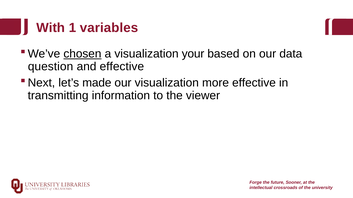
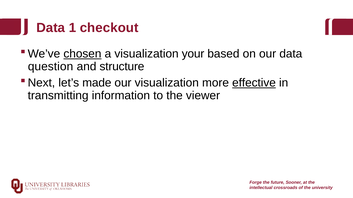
With at (51, 28): With -> Data
variables: variables -> checkout
and effective: effective -> structure
effective at (254, 83) underline: none -> present
